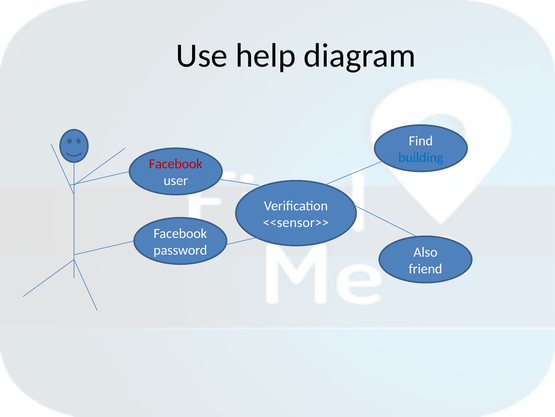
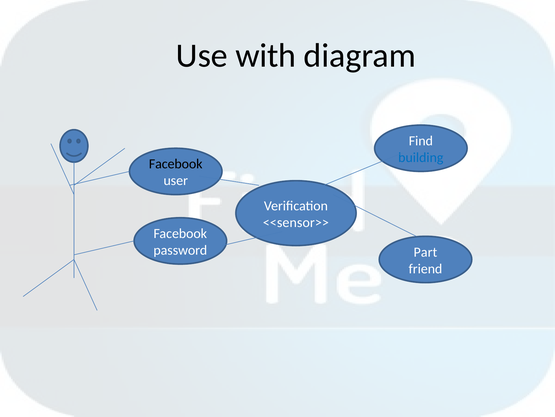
help: help -> with
Facebook at (176, 164) colour: red -> black
Also: Also -> Part
